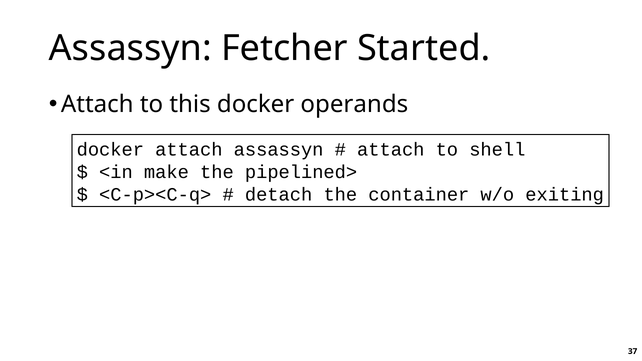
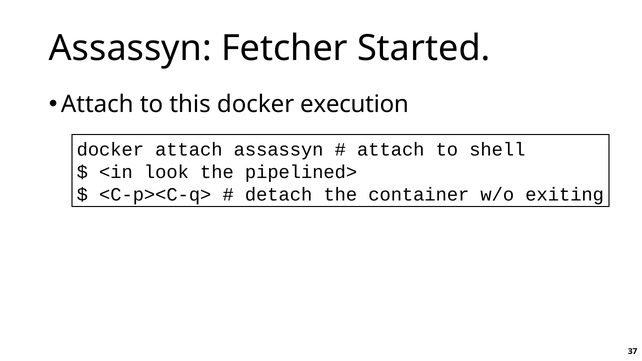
operands: operands -> execution
make: make -> look
